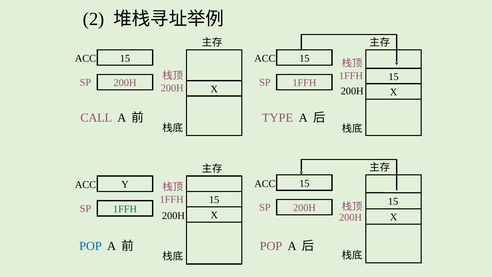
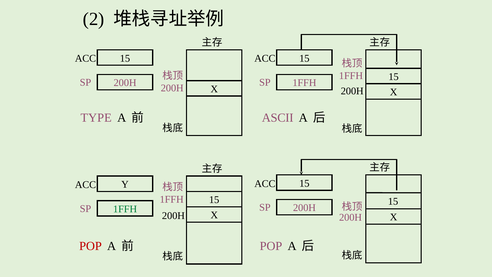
CALL: CALL -> TYPE
TYPE: TYPE -> ASCII
POP at (90, 246) colour: blue -> red
